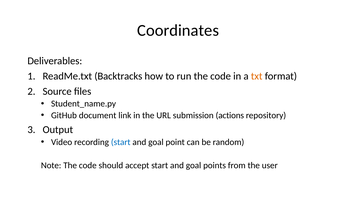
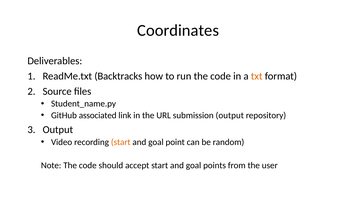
document: document -> associated
submission actions: actions -> output
start at (121, 142) colour: blue -> orange
